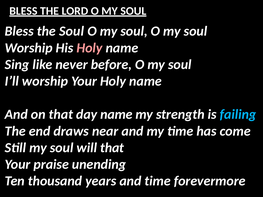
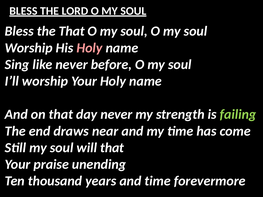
the Soul: Soul -> That
day name: name -> never
failing colour: light blue -> light green
